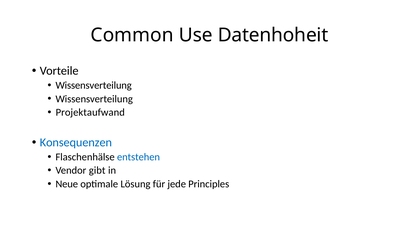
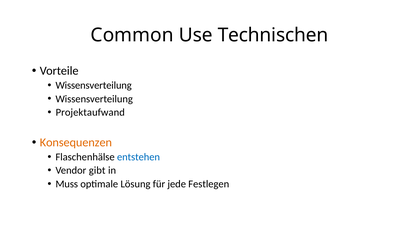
Datenhoheit: Datenhoheit -> Technischen
Konsequenzen colour: blue -> orange
Neue: Neue -> Muss
Principles: Principles -> Festlegen
